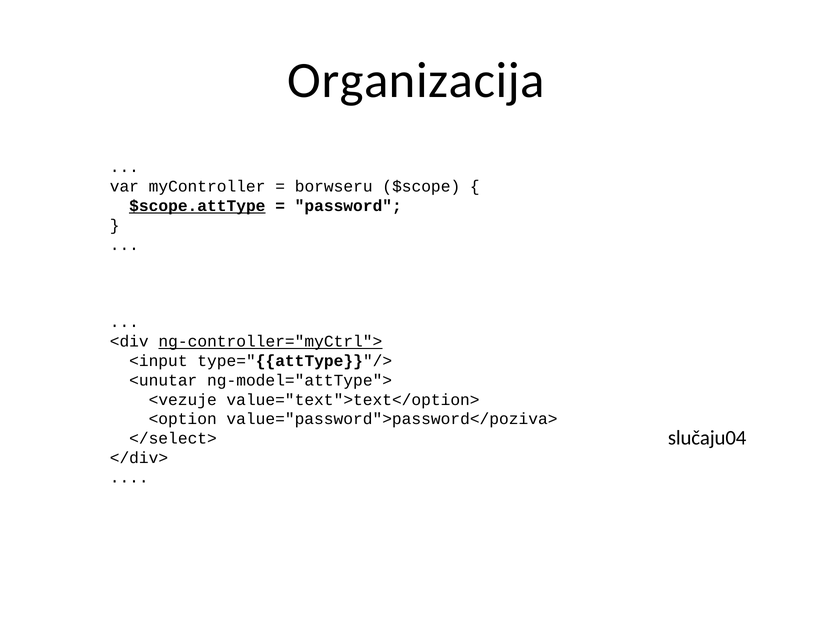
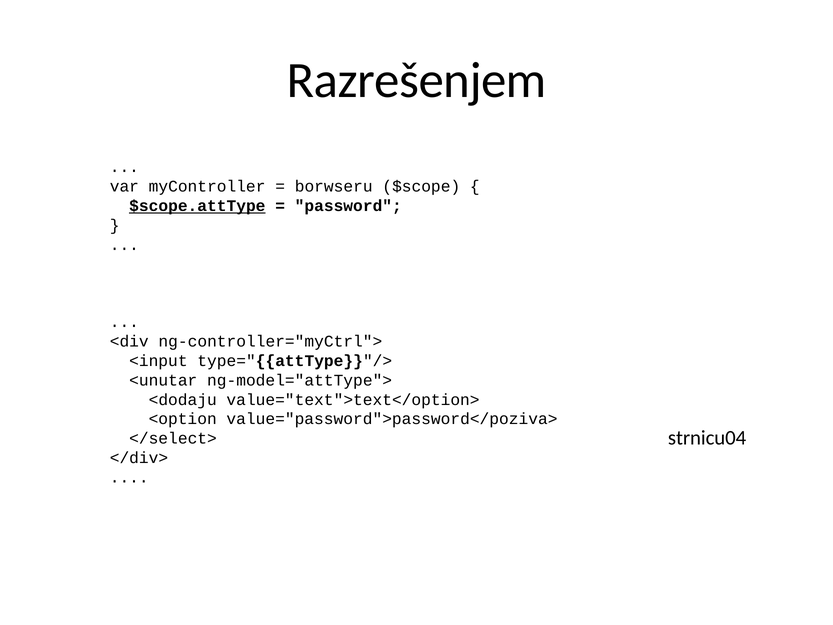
Organizacija: Organizacija -> Razrešenjem
ng-controller="myCtrl"> underline: present -> none
<vezuje: <vezuje -> <dodaju
slučaju04: slučaju04 -> strnicu04
